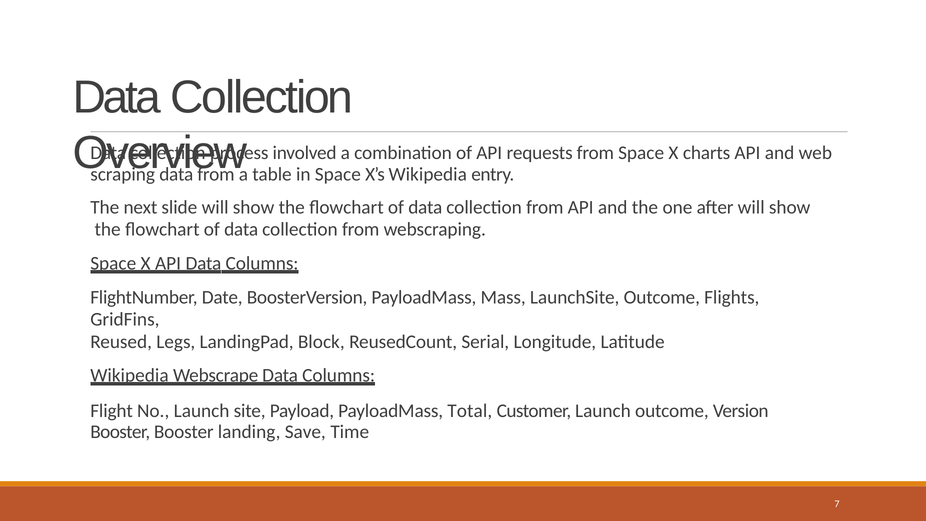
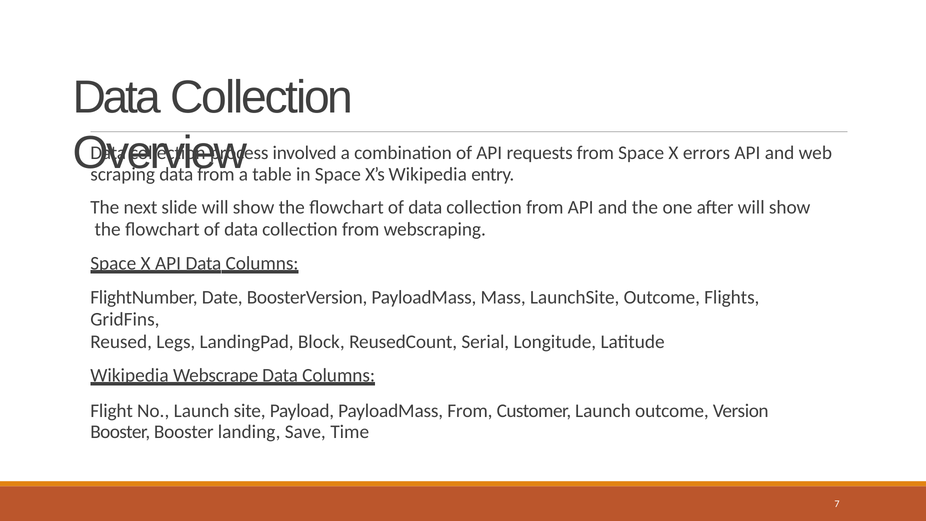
charts: charts -> errors
PayloadMass Total: Total -> From
